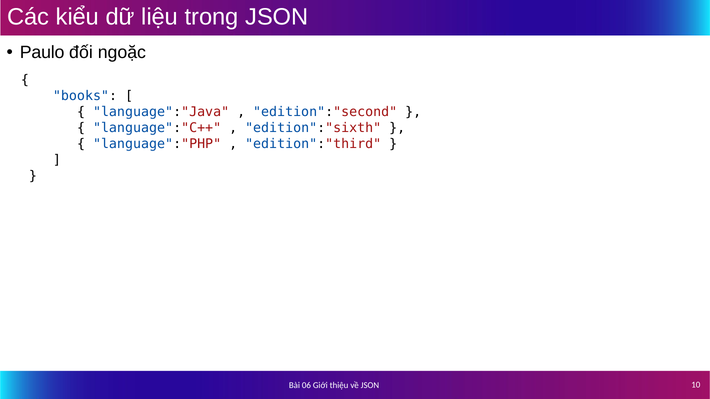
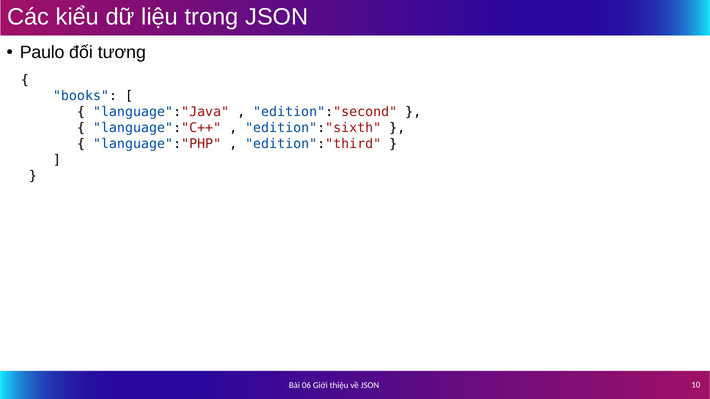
ngoặc: ngoặc -> tương
